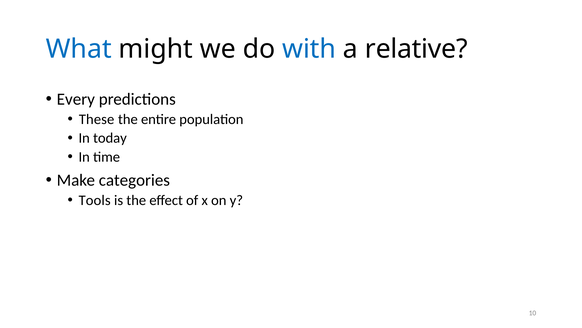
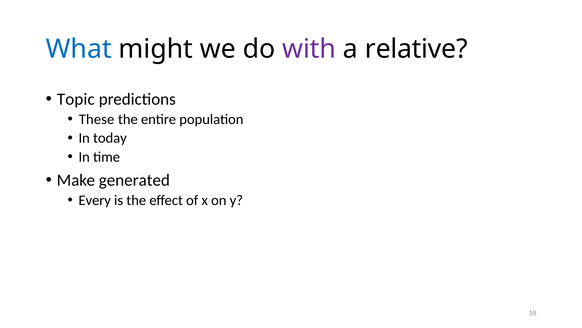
with colour: blue -> purple
Every: Every -> Topic
categories: categories -> generated
Tools: Tools -> Every
